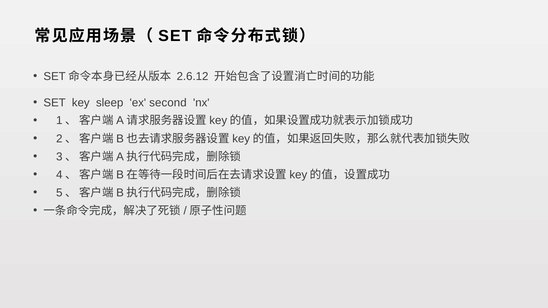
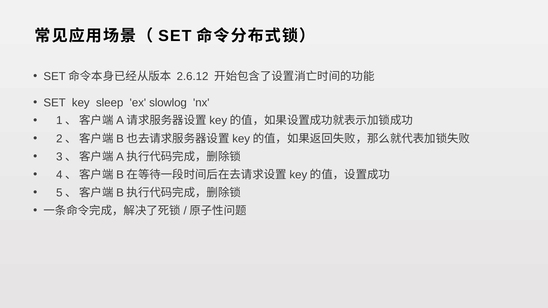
second: second -> slowlog
